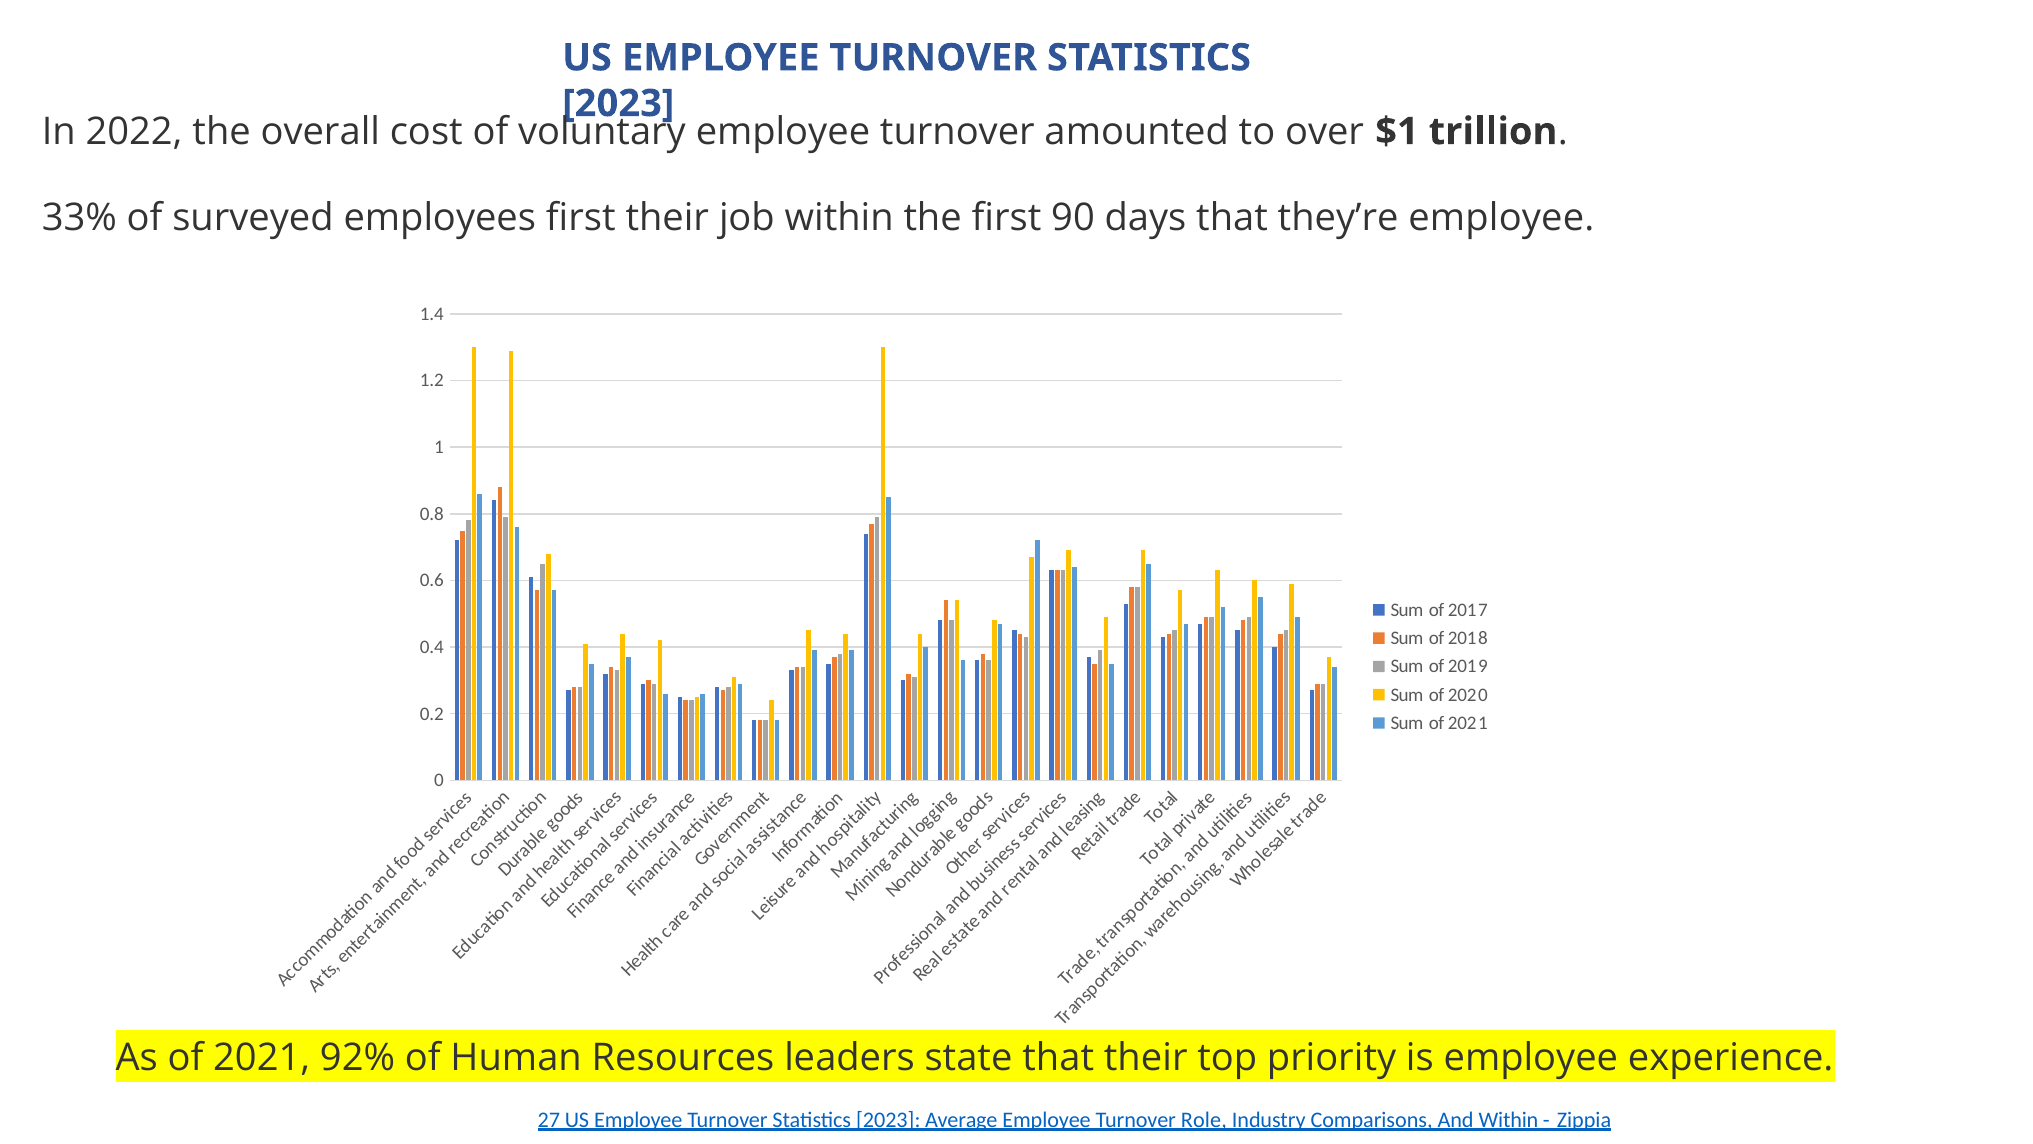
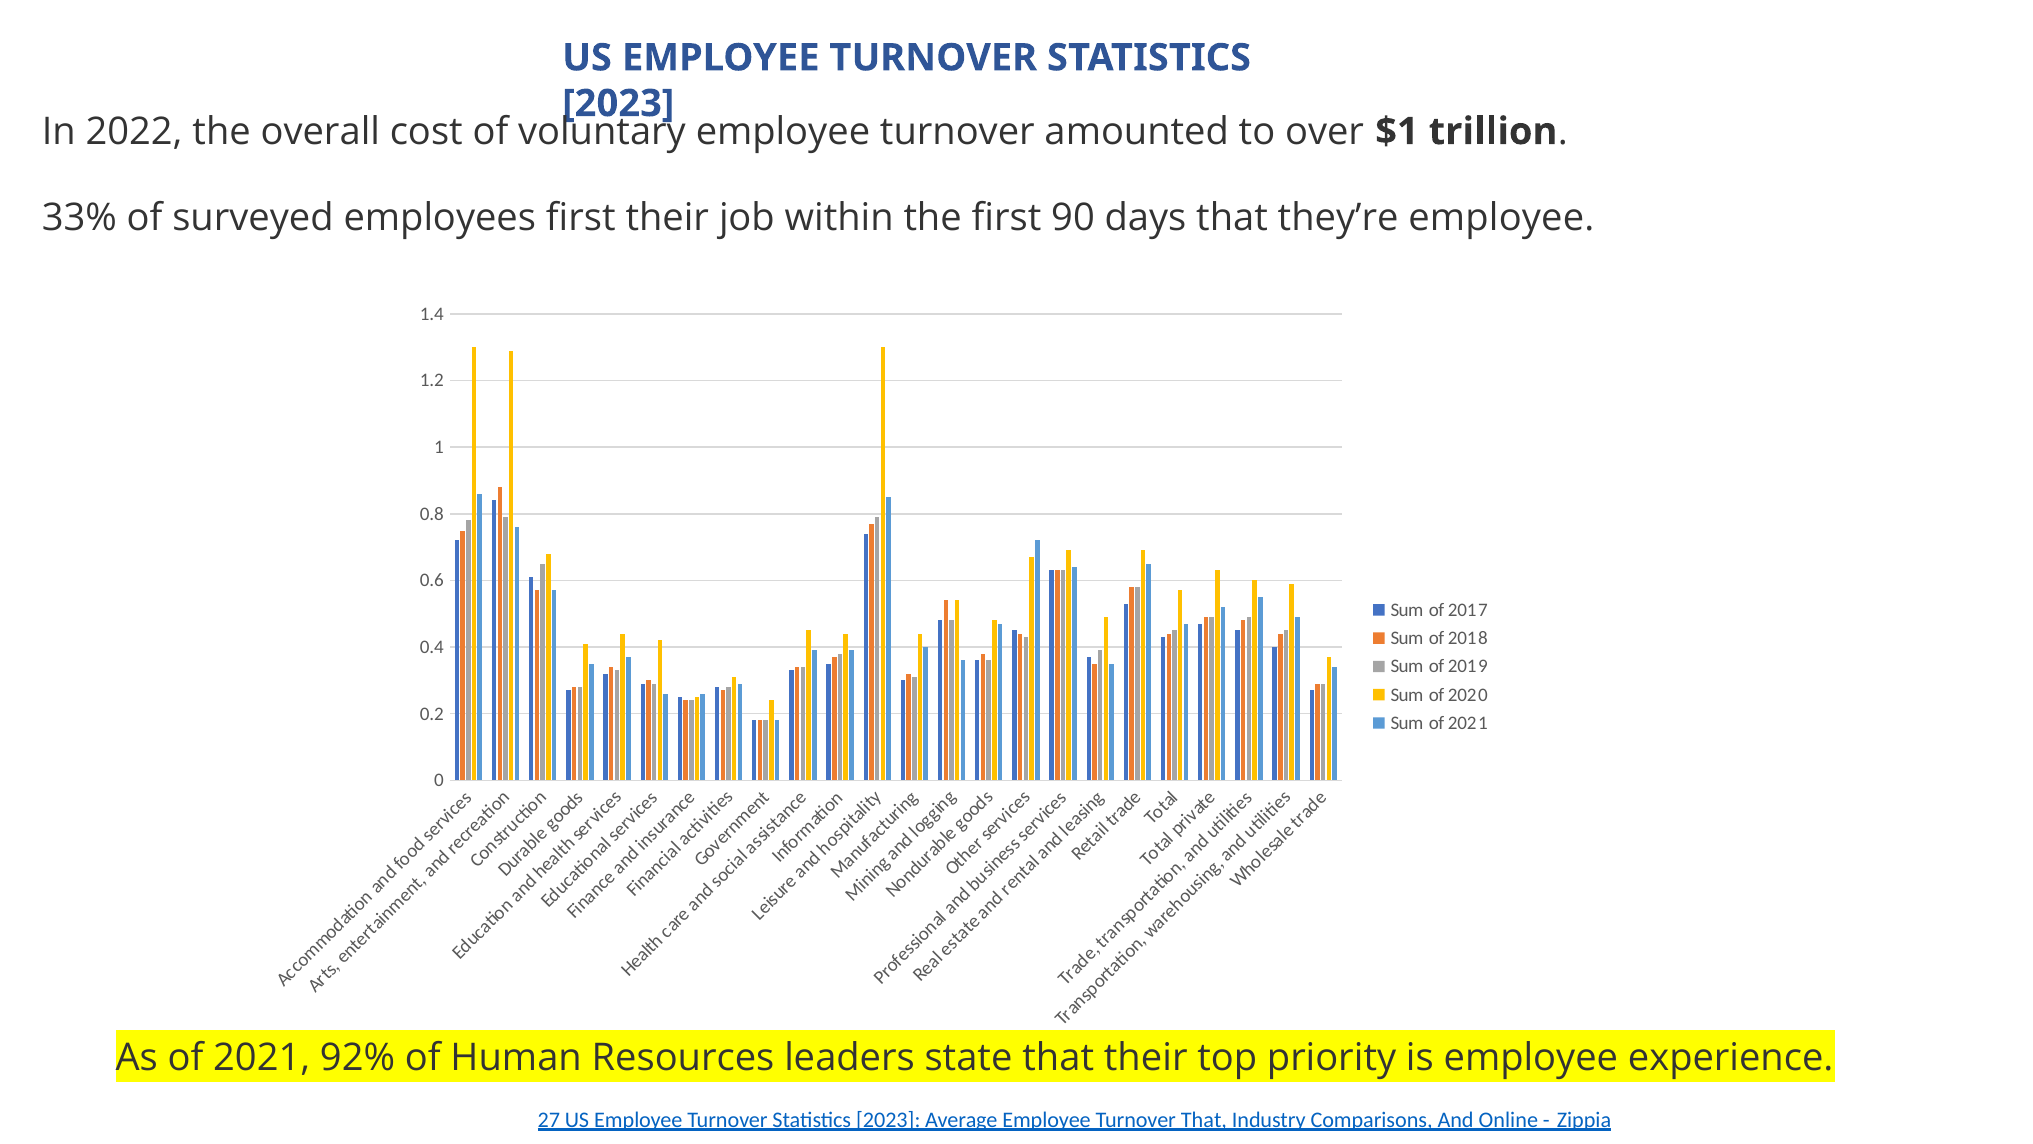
Turnover Role: Role -> That
And Within: Within -> Online
